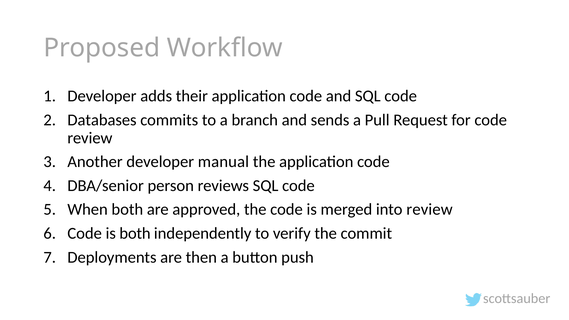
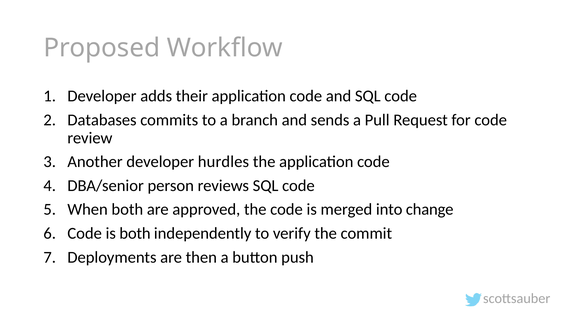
manual: manual -> hurdles
into review: review -> change
